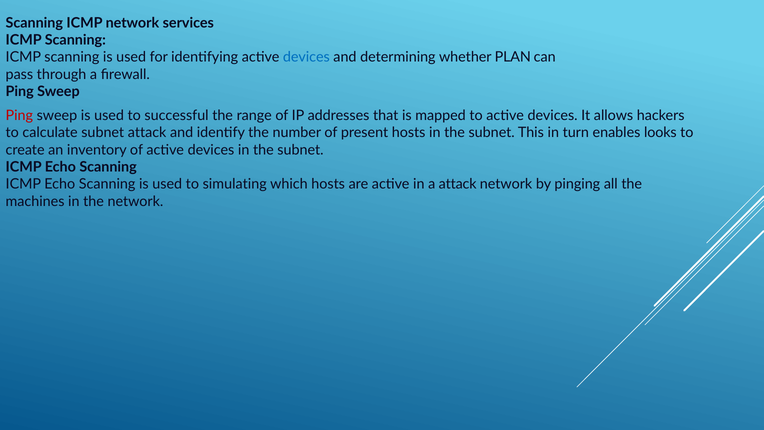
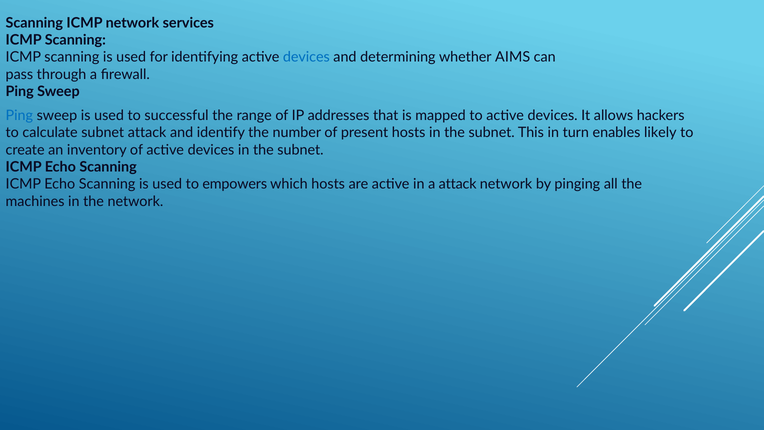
PLAN: PLAN -> AIMS
Ping at (19, 115) colour: red -> blue
looks: looks -> likely
simulating: simulating -> empowers
